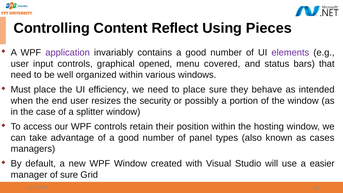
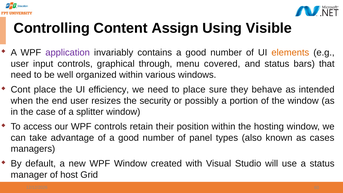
Reflect: Reflect -> Assign
Pieces: Pieces -> Visible
elements colour: purple -> orange
opened: opened -> through
Must: Must -> Cont
a easier: easier -> status
of sure: sure -> host
